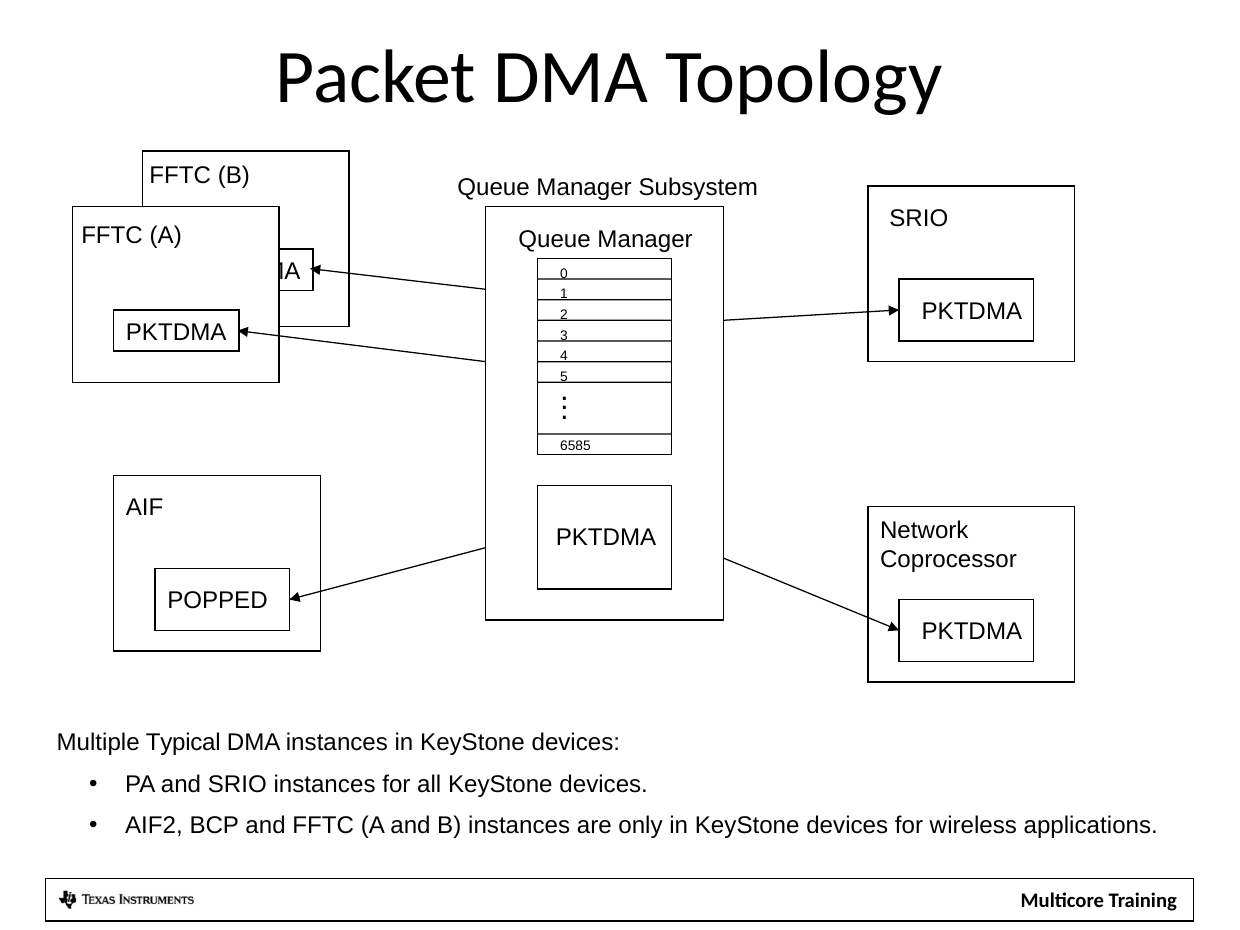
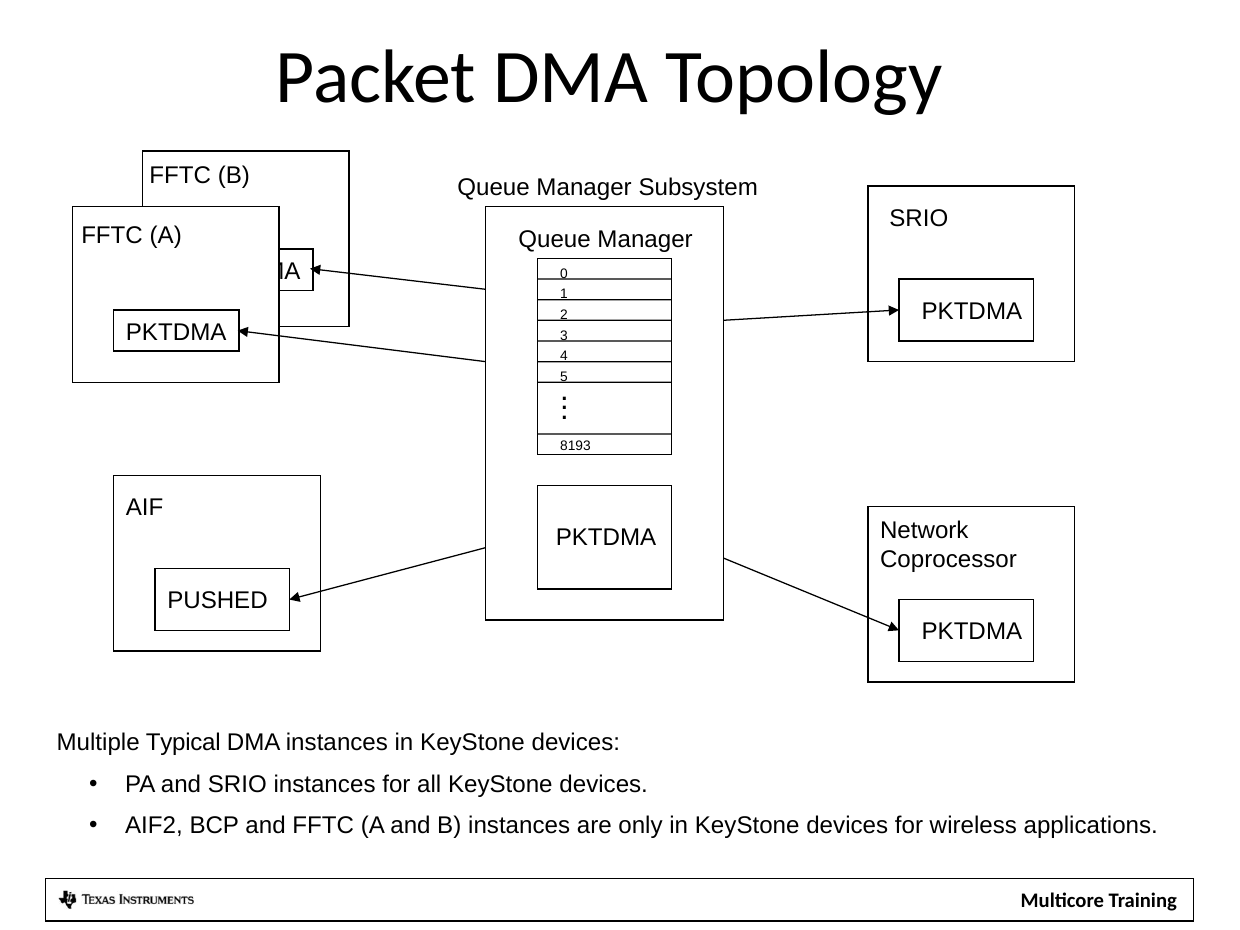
6585: 6585 -> 8193
POPPED: POPPED -> PUSHED
